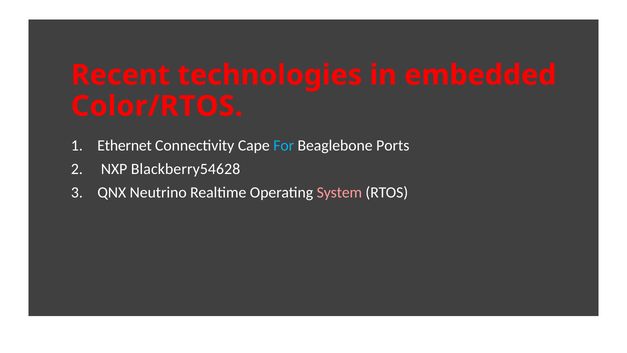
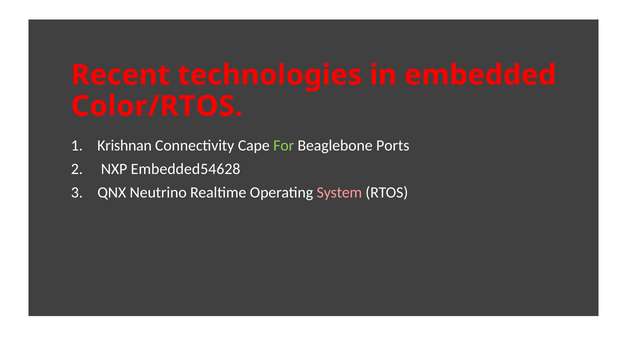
Ethernet: Ethernet -> Krishnan
For colour: light blue -> light green
Blackberry54628: Blackberry54628 -> Embedded54628
